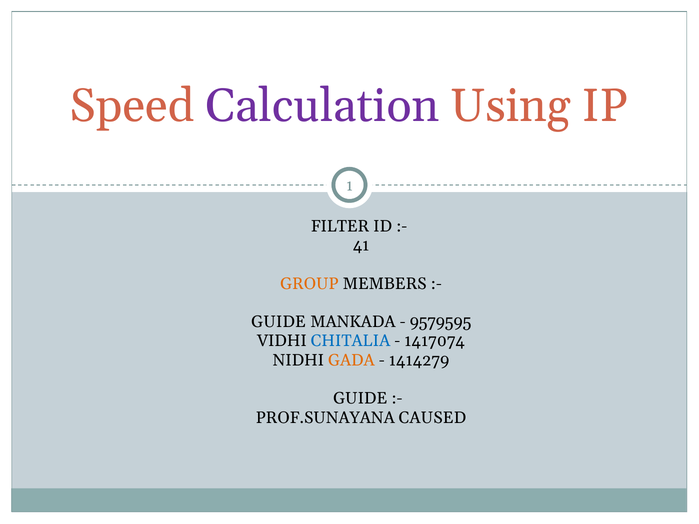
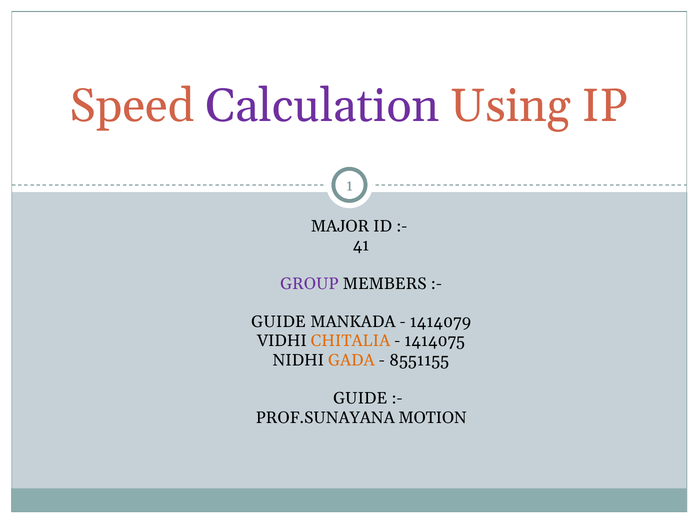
FILTER: FILTER -> MAJOR
GROUP colour: orange -> purple
9579595: 9579595 -> 1414079
CHITALIA colour: blue -> orange
1417074: 1417074 -> 1414075
1414279: 1414279 -> 8551155
CAUSED: CAUSED -> MOTION
